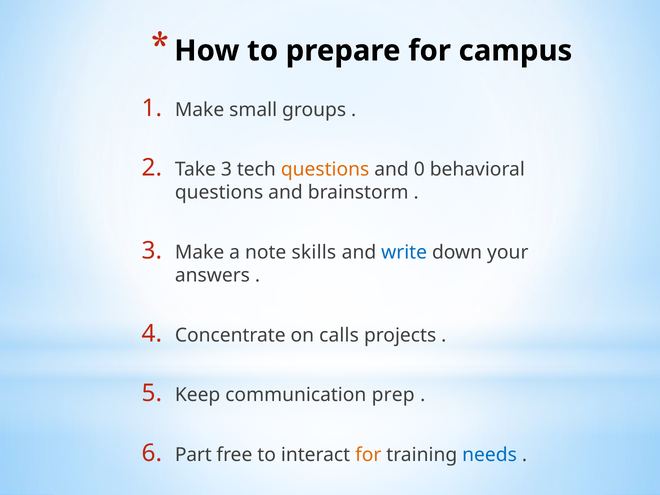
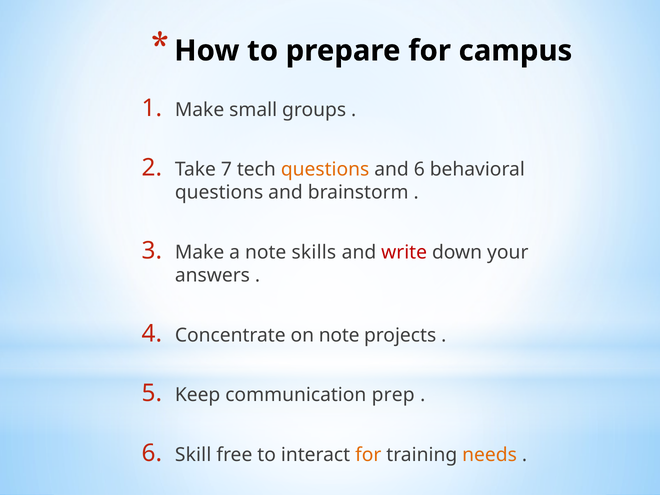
Take 3: 3 -> 7
and 0: 0 -> 6
write colour: blue -> red
on calls: calls -> note
Part: Part -> Skill
needs colour: blue -> orange
